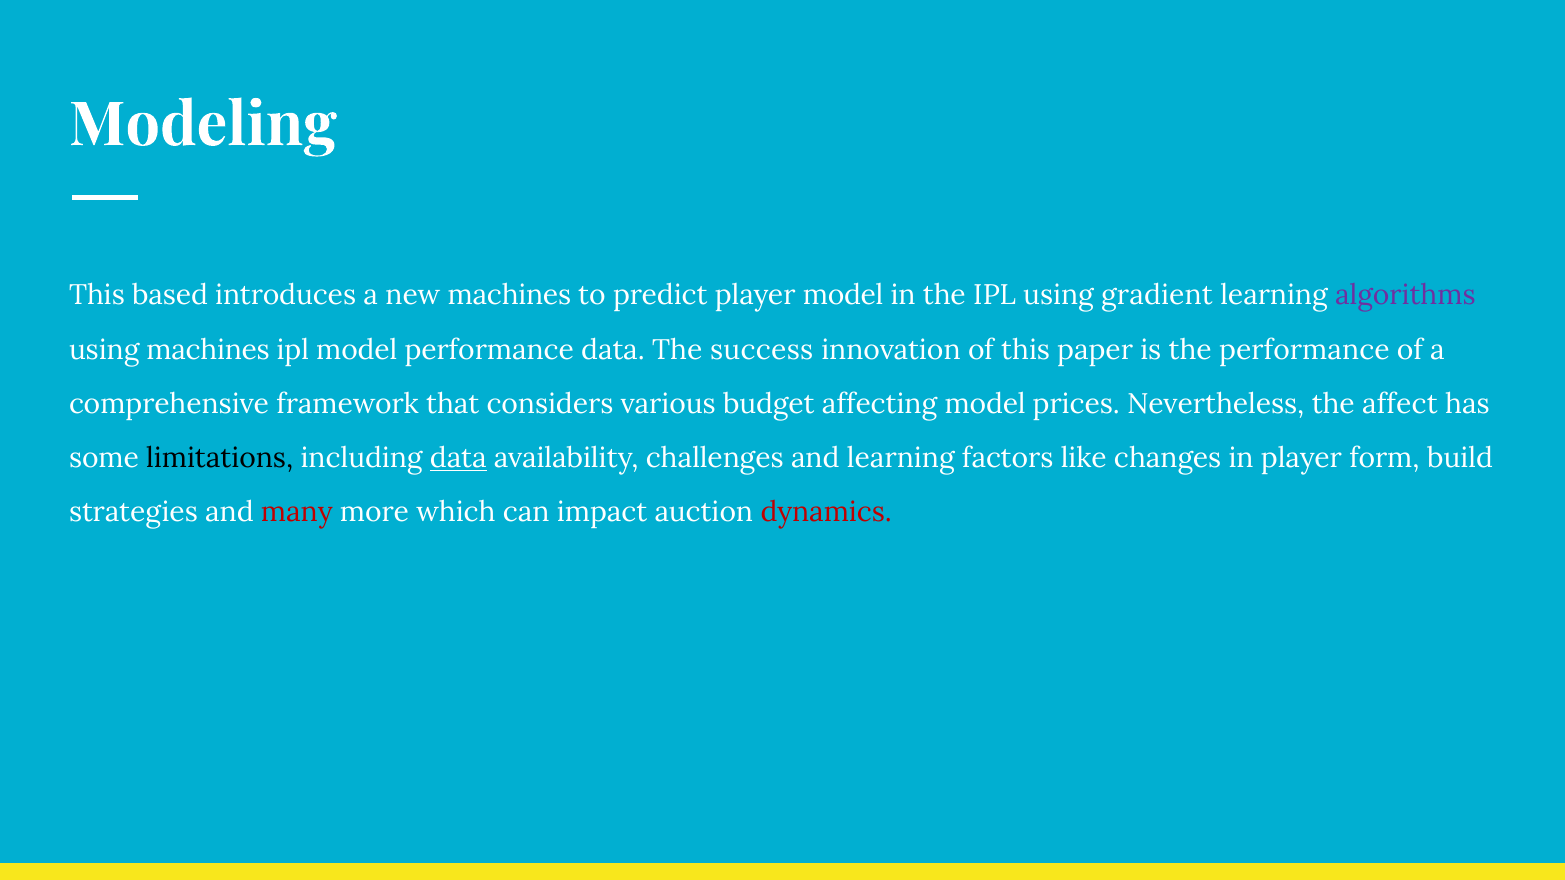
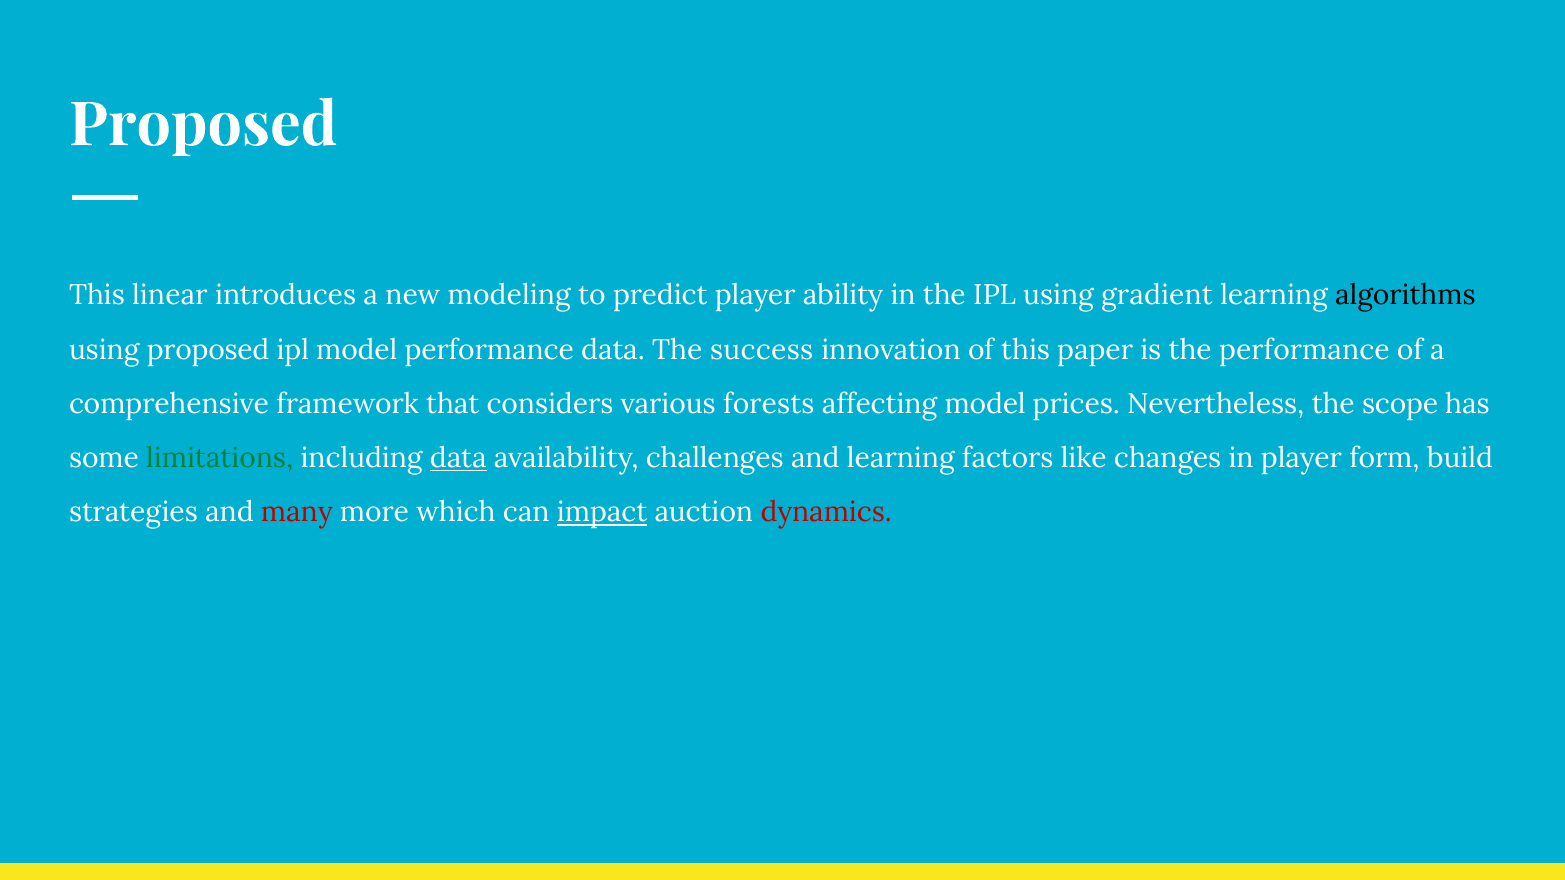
Modeling at (203, 125): Modeling -> Proposed
based: based -> linear
new machines: machines -> modeling
player model: model -> ability
algorithms colour: purple -> black
using machines: machines -> proposed
budget: budget -> forests
affect: affect -> scope
limitations colour: black -> green
impact underline: none -> present
